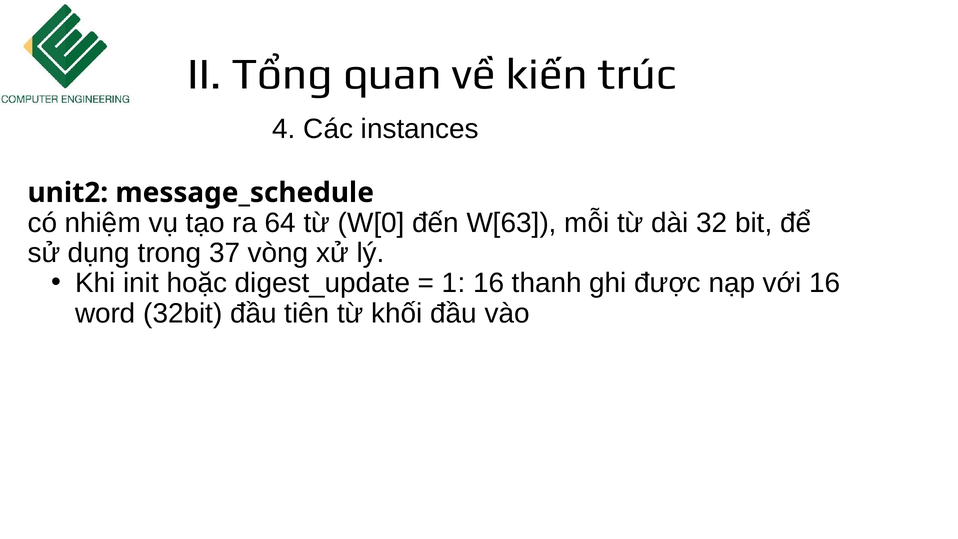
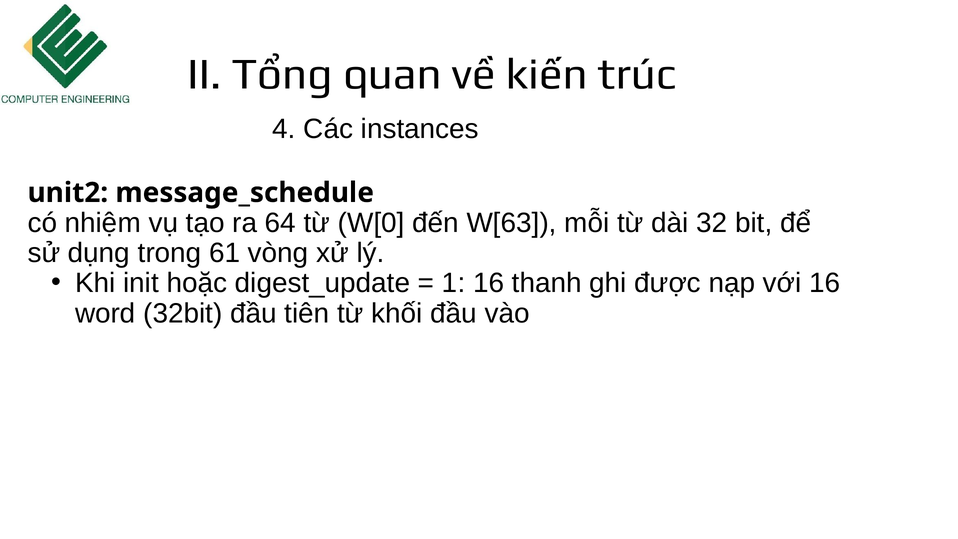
37: 37 -> 61
